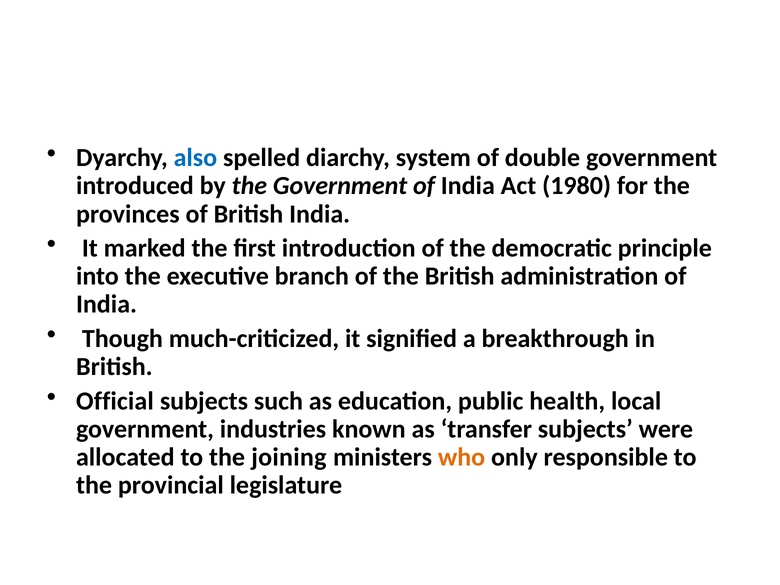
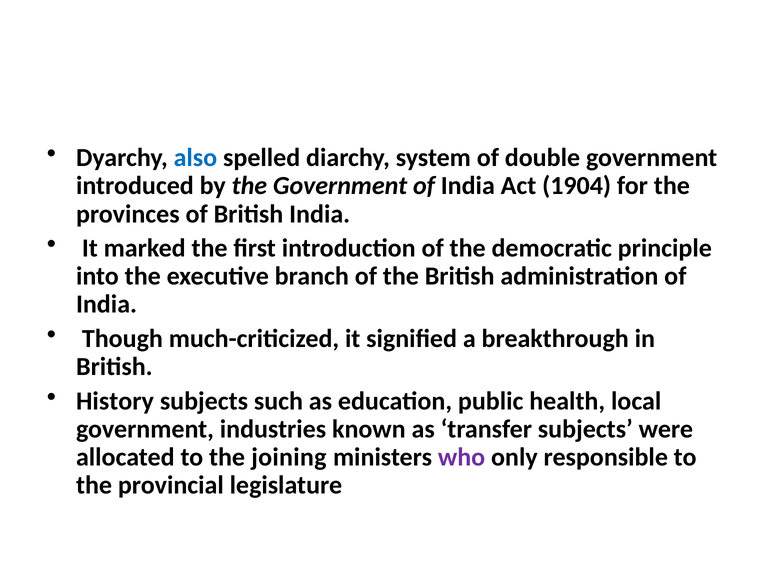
1980: 1980 -> 1904
Official: Official -> History
who colour: orange -> purple
